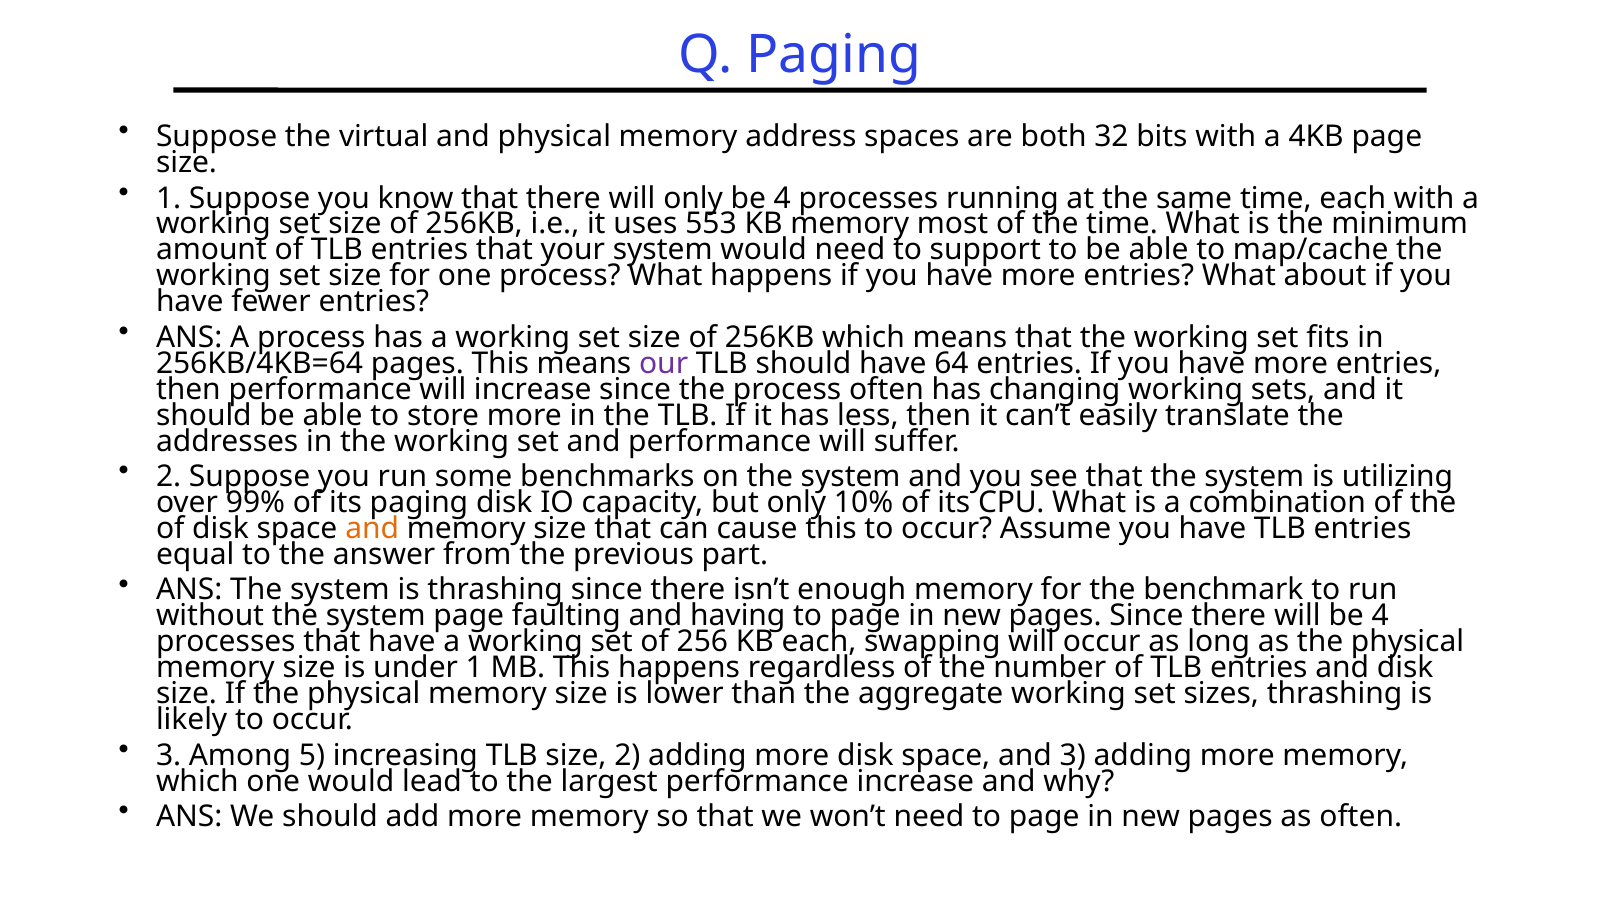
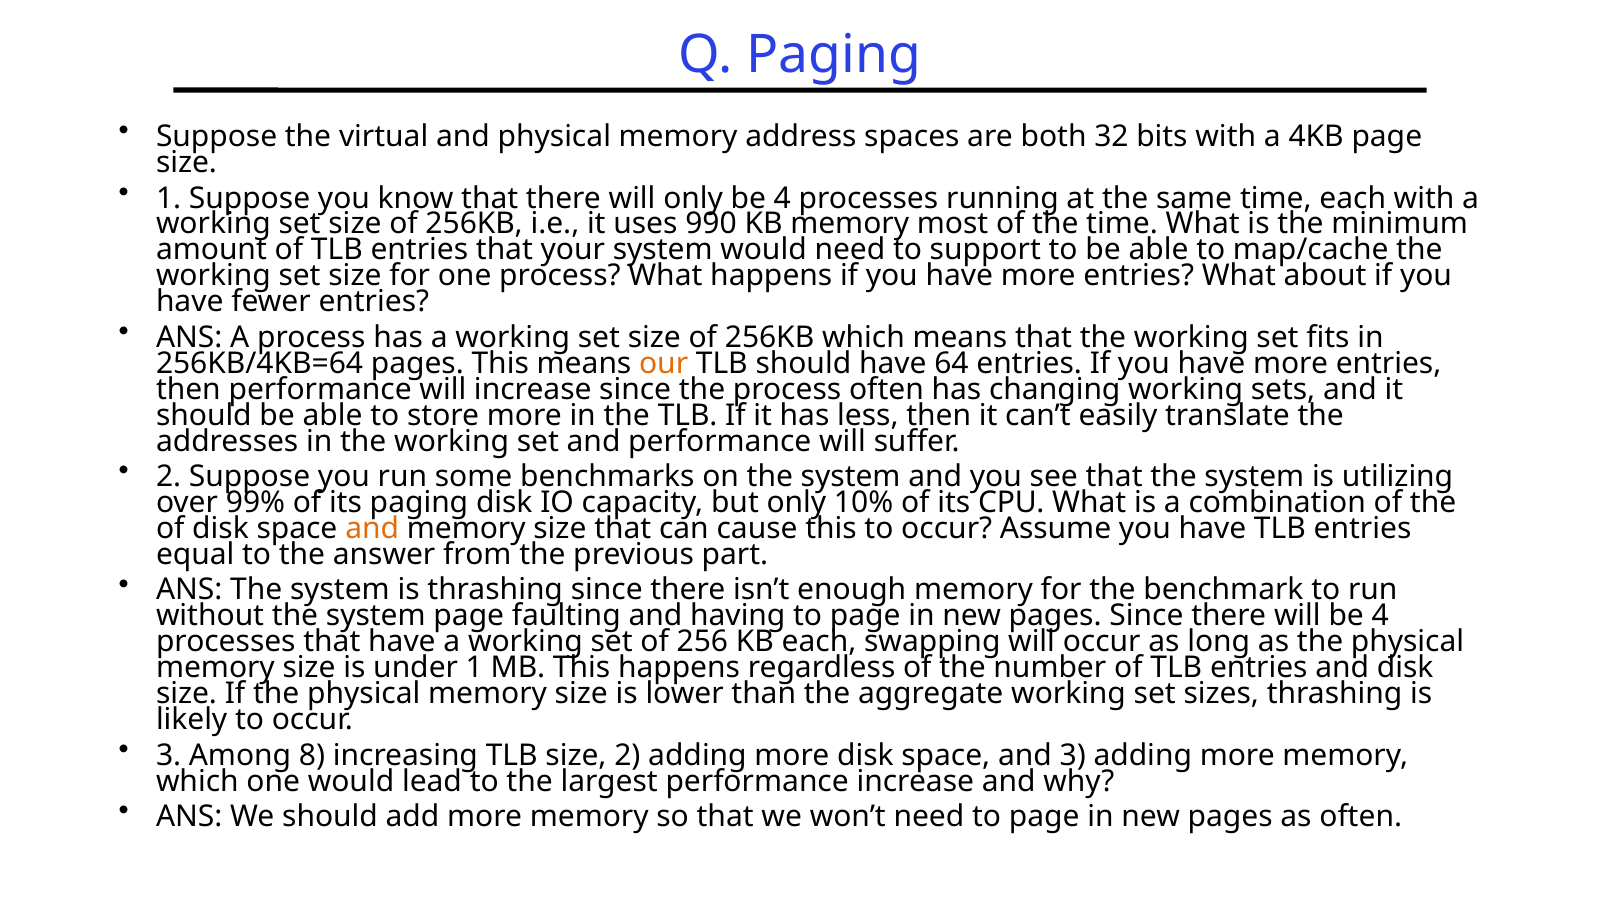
553: 553 -> 990
our colour: purple -> orange
5: 5 -> 8
